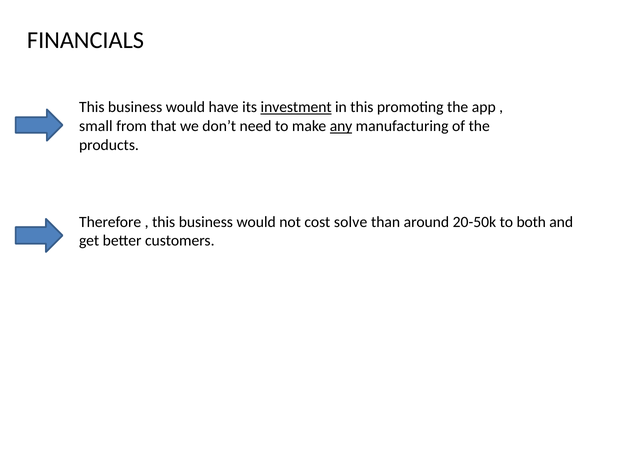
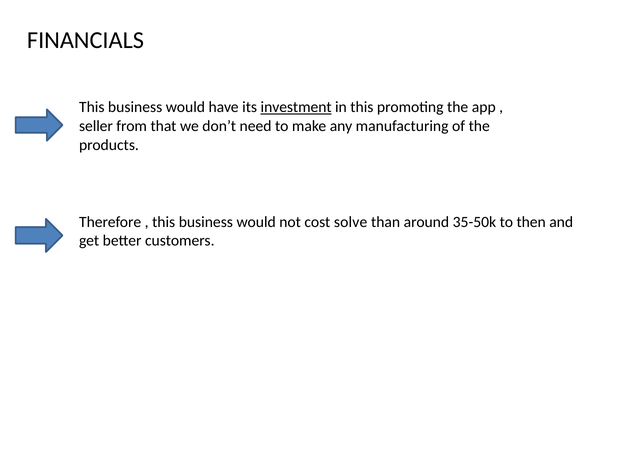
small: small -> seller
any underline: present -> none
20-50k: 20-50k -> 35-50k
both: both -> then
